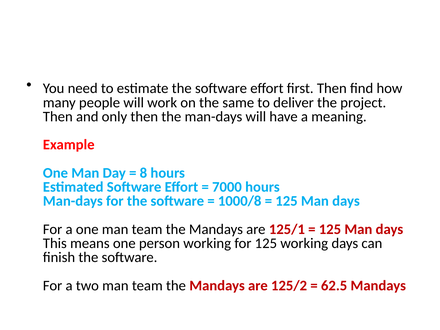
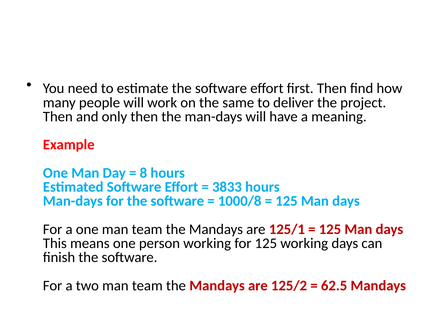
7000: 7000 -> 3833
